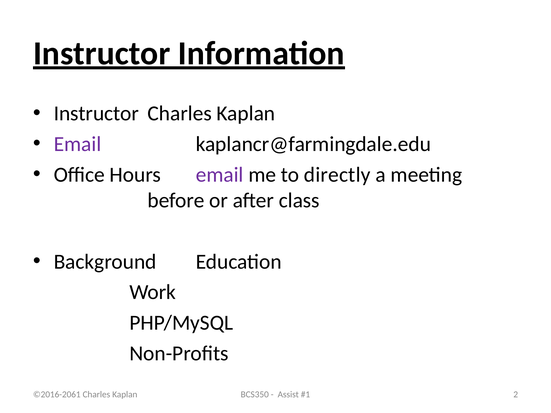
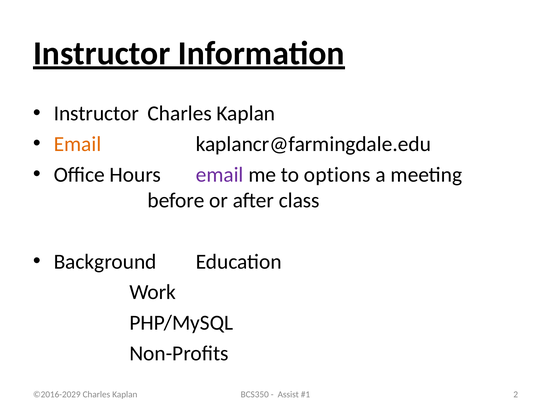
Email at (78, 144) colour: purple -> orange
directly: directly -> options
©2016-2061: ©2016-2061 -> ©2016-2029
